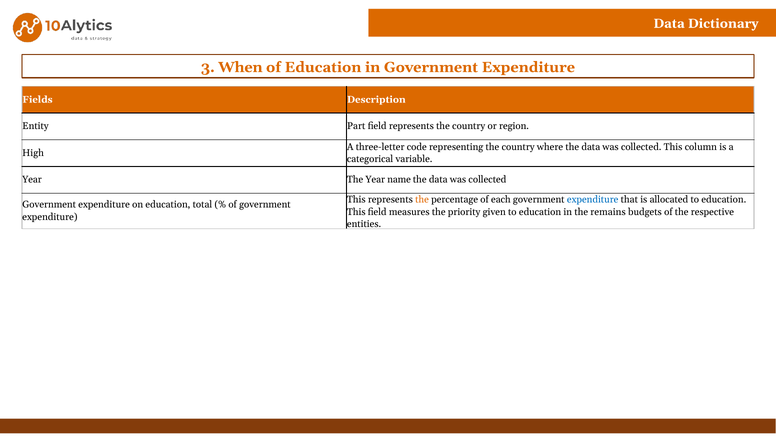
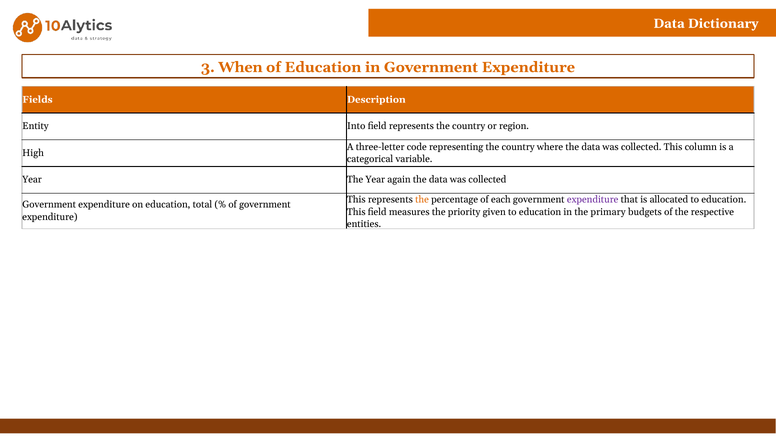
Part: Part -> Into
name: name -> again
expenditure at (593, 199) colour: blue -> purple
remains: remains -> primary
